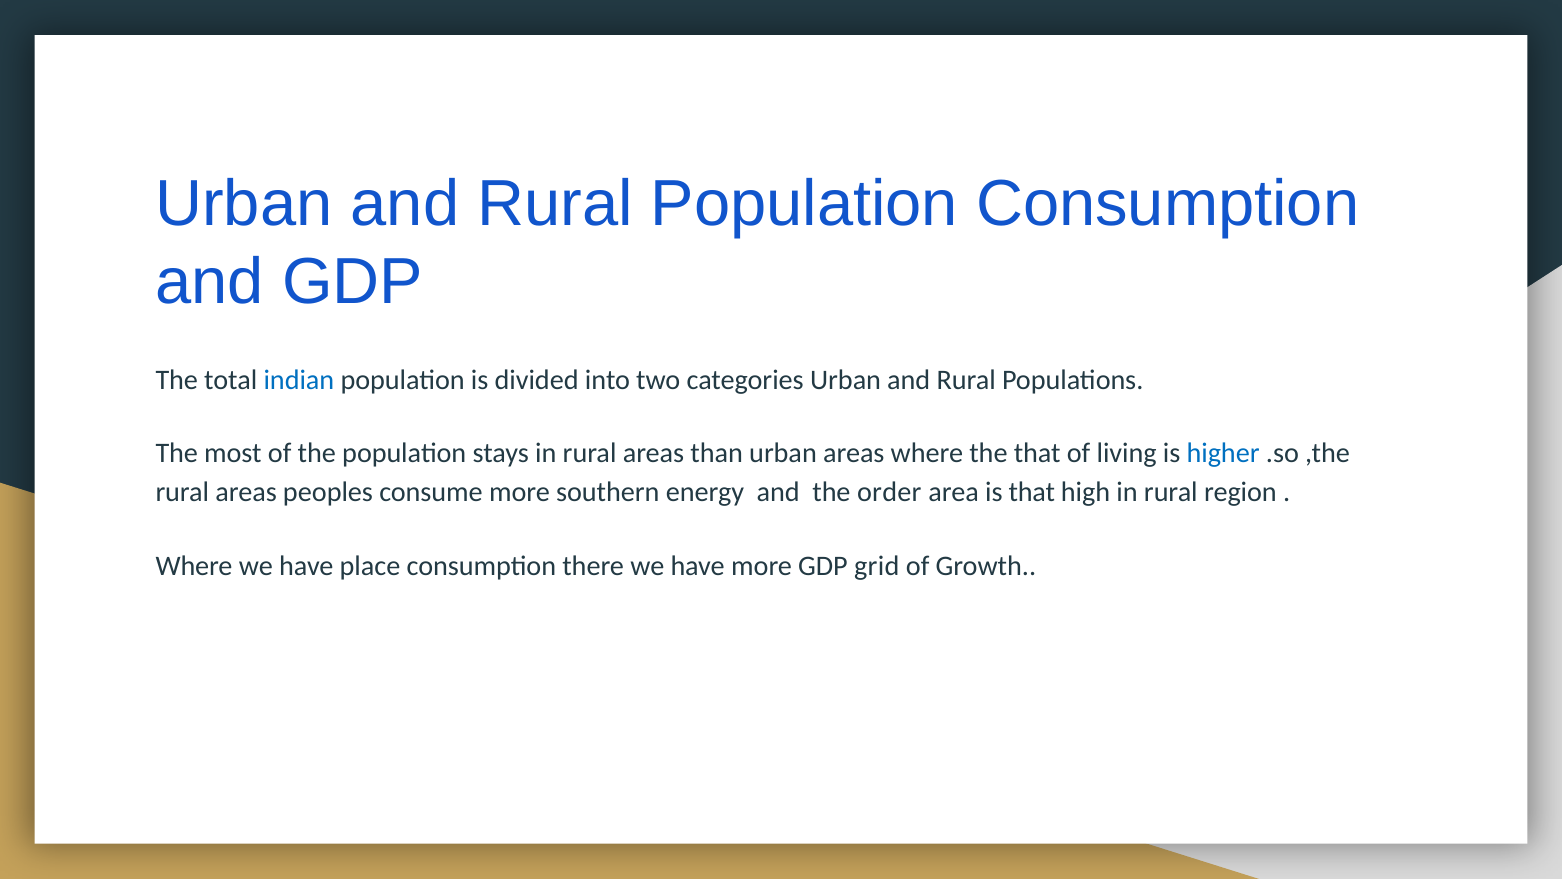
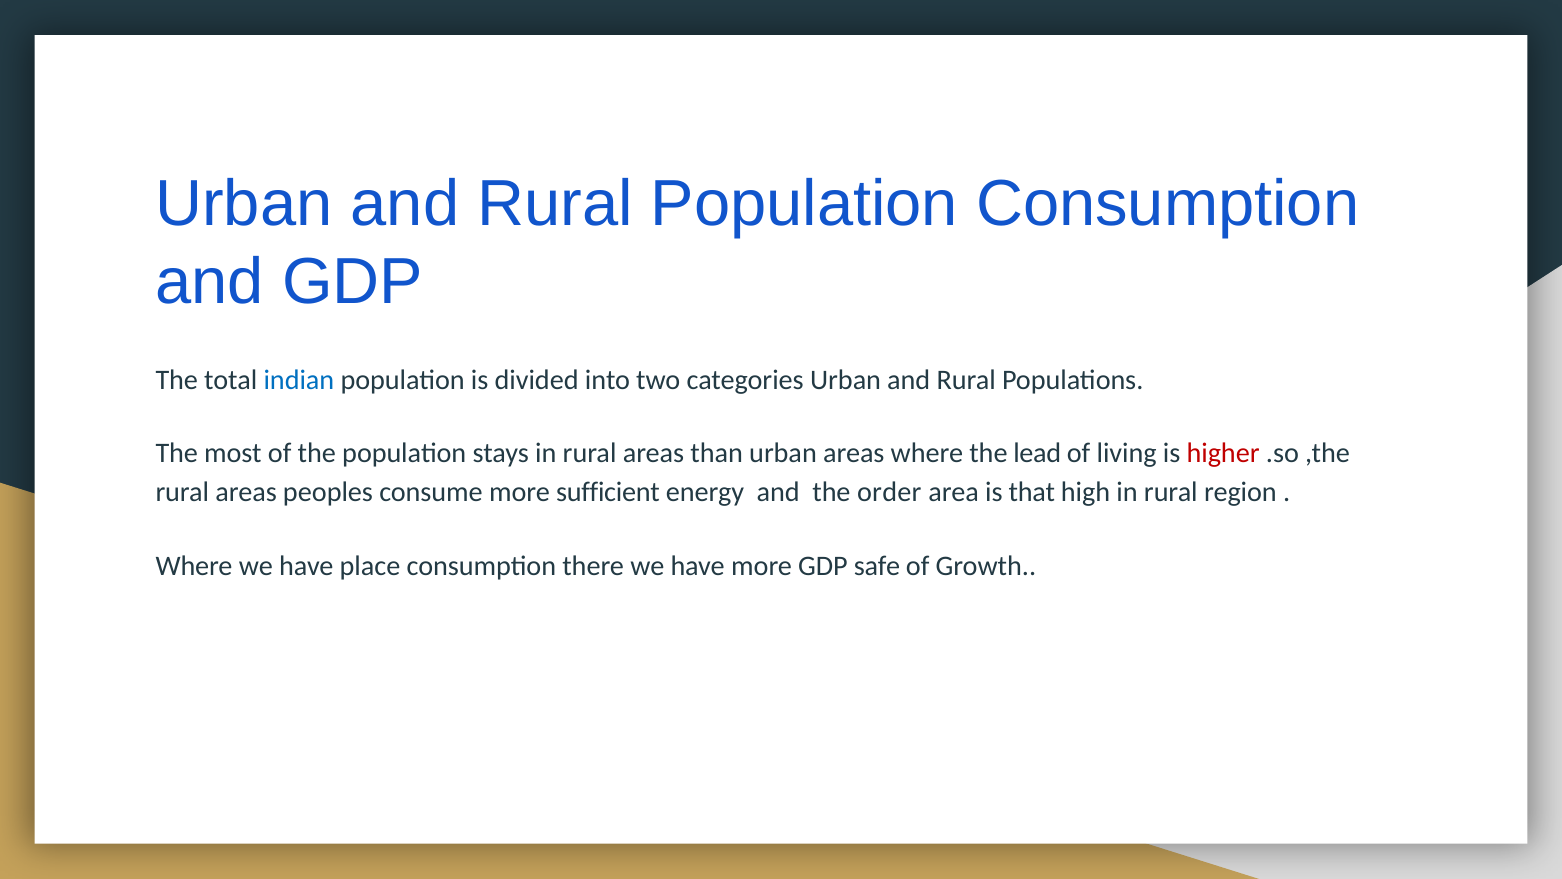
the that: that -> lead
higher colour: blue -> red
southern: southern -> sufficient
grid: grid -> safe
